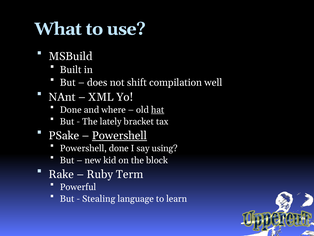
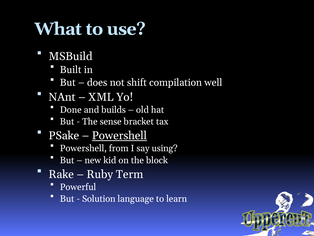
where: where -> builds
hat underline: present -> none
lately: lately -> sense
Powershell done: done -> from
Stealing: Stealing -> Solution
